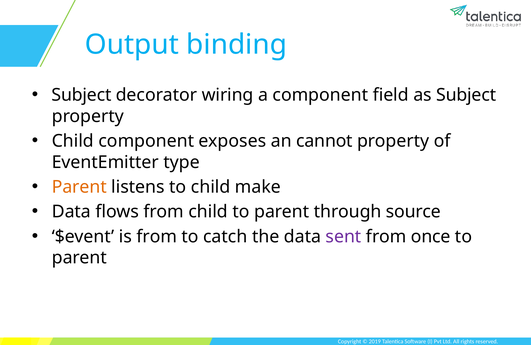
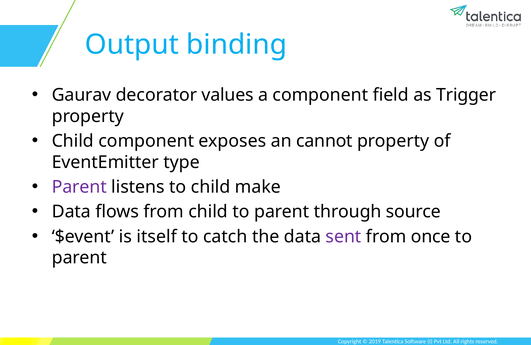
Subject at (82, 95): Subject -> Gaurav
wiring: wiring -> values
as Subject: Subject -> Trigger
Parent at (79, 187) colour: orange -> purple
is from: from -> itself
